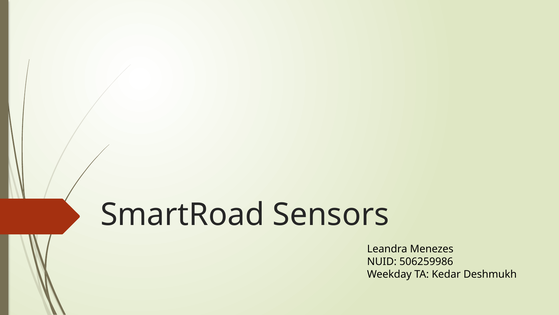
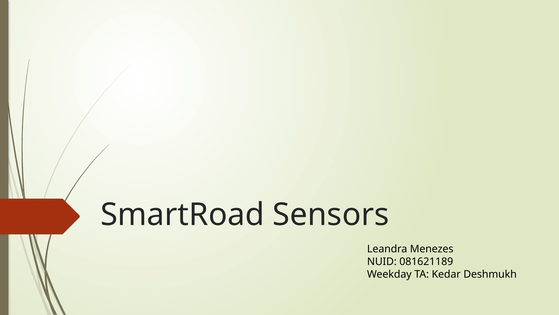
506259986: 506259986 -> 081621189
